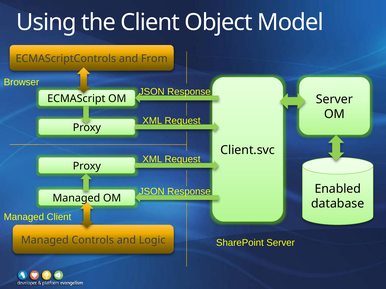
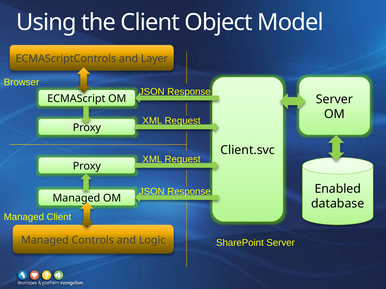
From: From -> Layer
